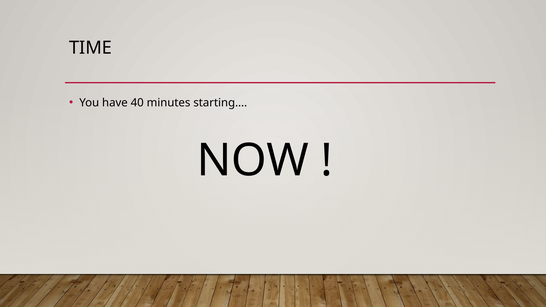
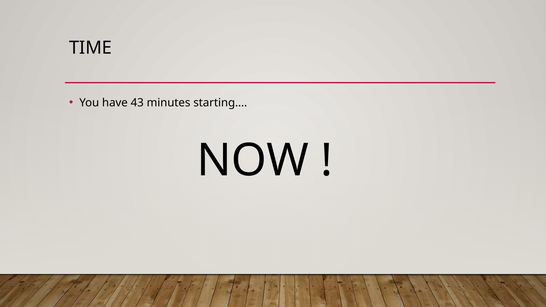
40: 40 -> 43
